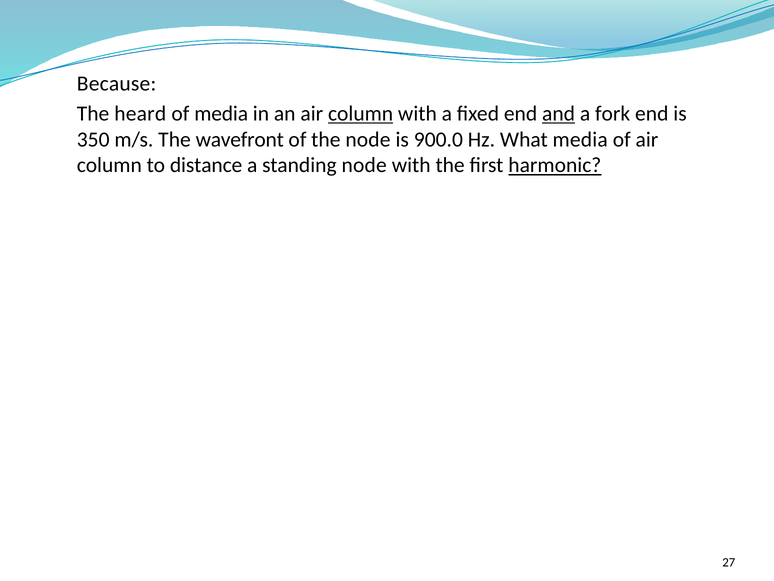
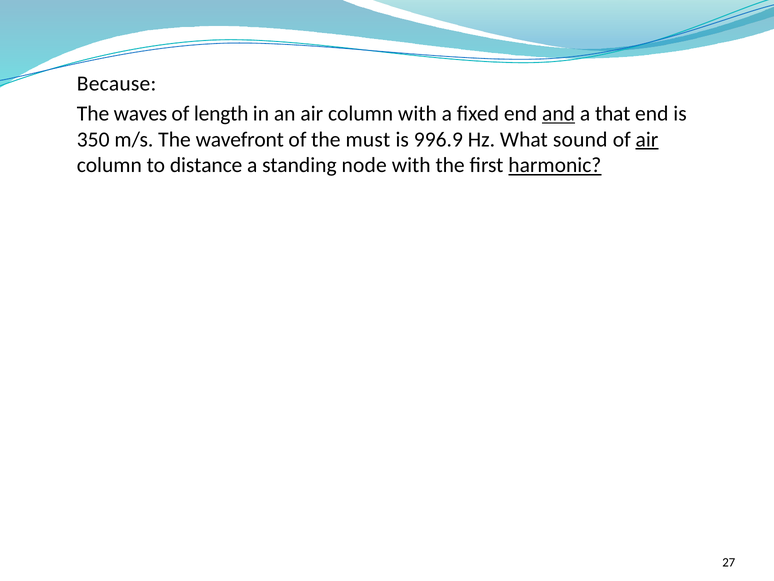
heard: heard -> waves
of media: media -> length
column at (361, 114) underline: present -> none
fork: fork -> that
the node: node -> must
900.0: 900.0 -> 996.9
What media: media -> sound
air at (647, 139) underline: none -> present
